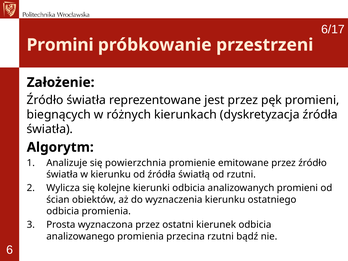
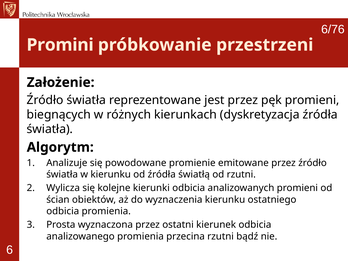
6/17: 6/17 -> 6/76
powierzchnia: powierzchnia -> powodowane
